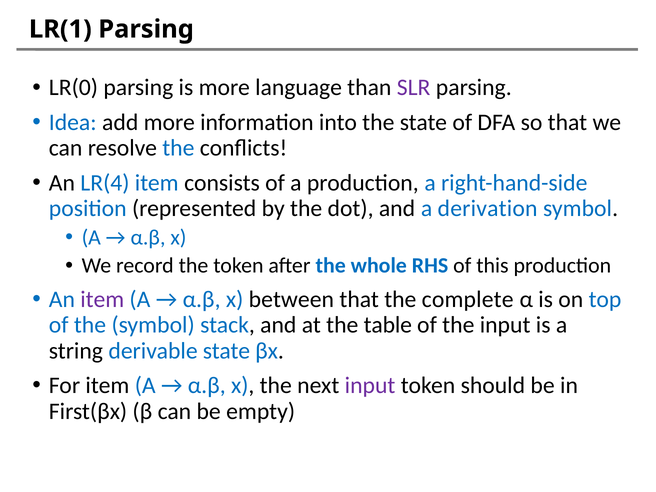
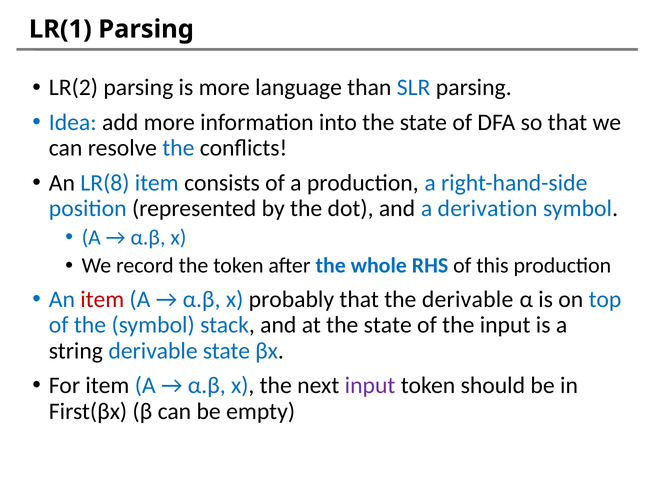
LR(0: LR(0 -> LR(2
SLR colour: purple -> blue
LR(4: LR(4 -> LR(8
item at (102, 299) colour: purple -> red
between: between -> probably
the complete: complete -> derivable
at the table: table -> state
